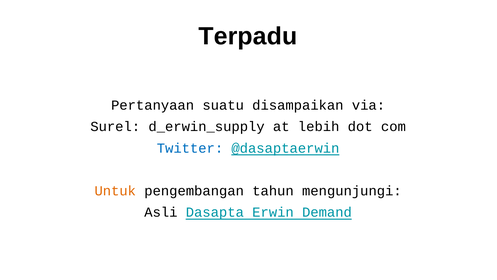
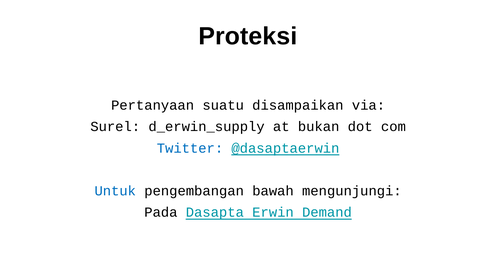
Terpadu: Terpadu -> Proteksi
lebih: lebih -> bukan
Untuk colour: orange -> blue
tahun: tahun -> bawah
Asli: Asli -> Pada
